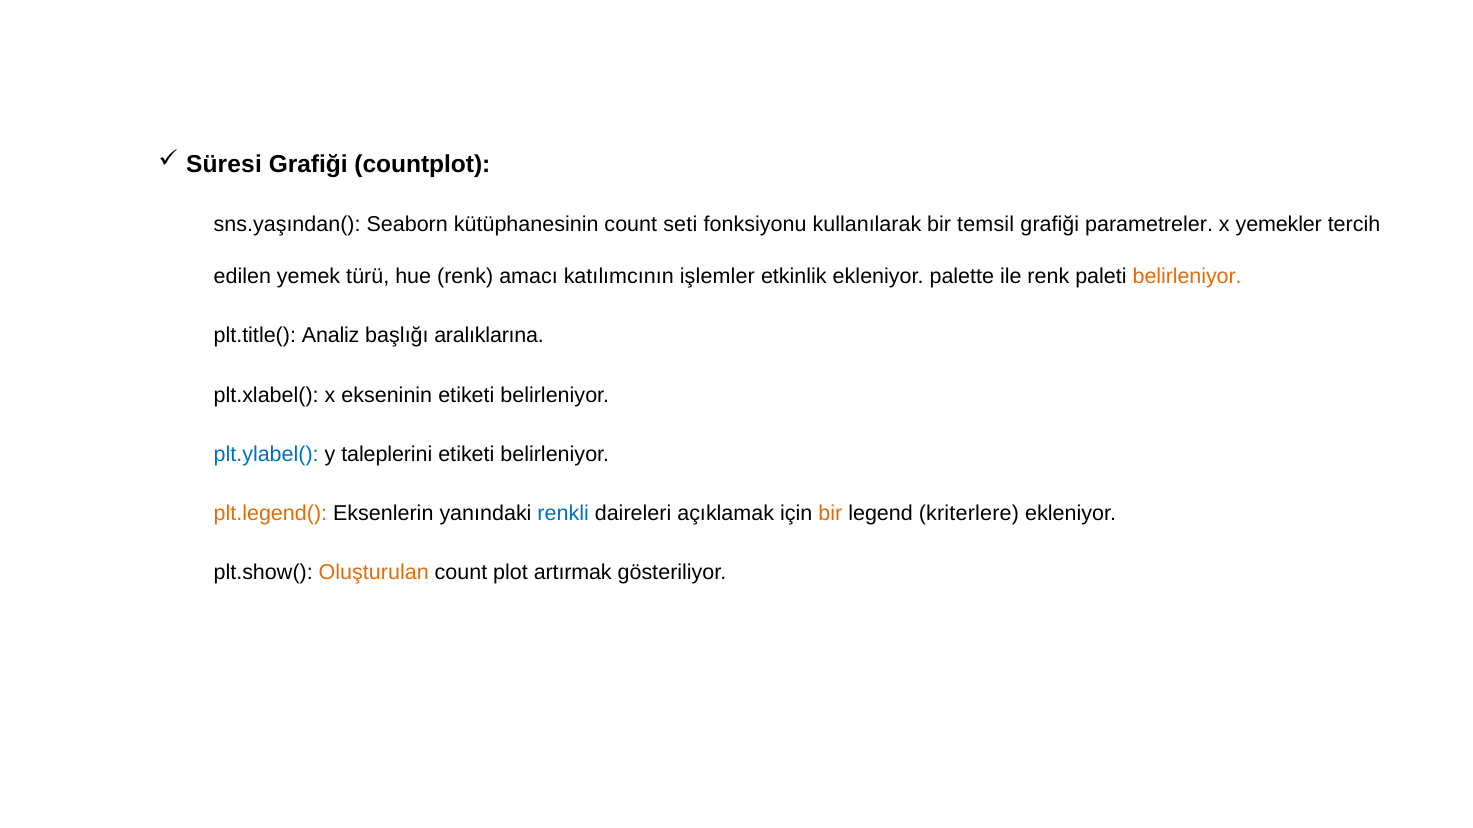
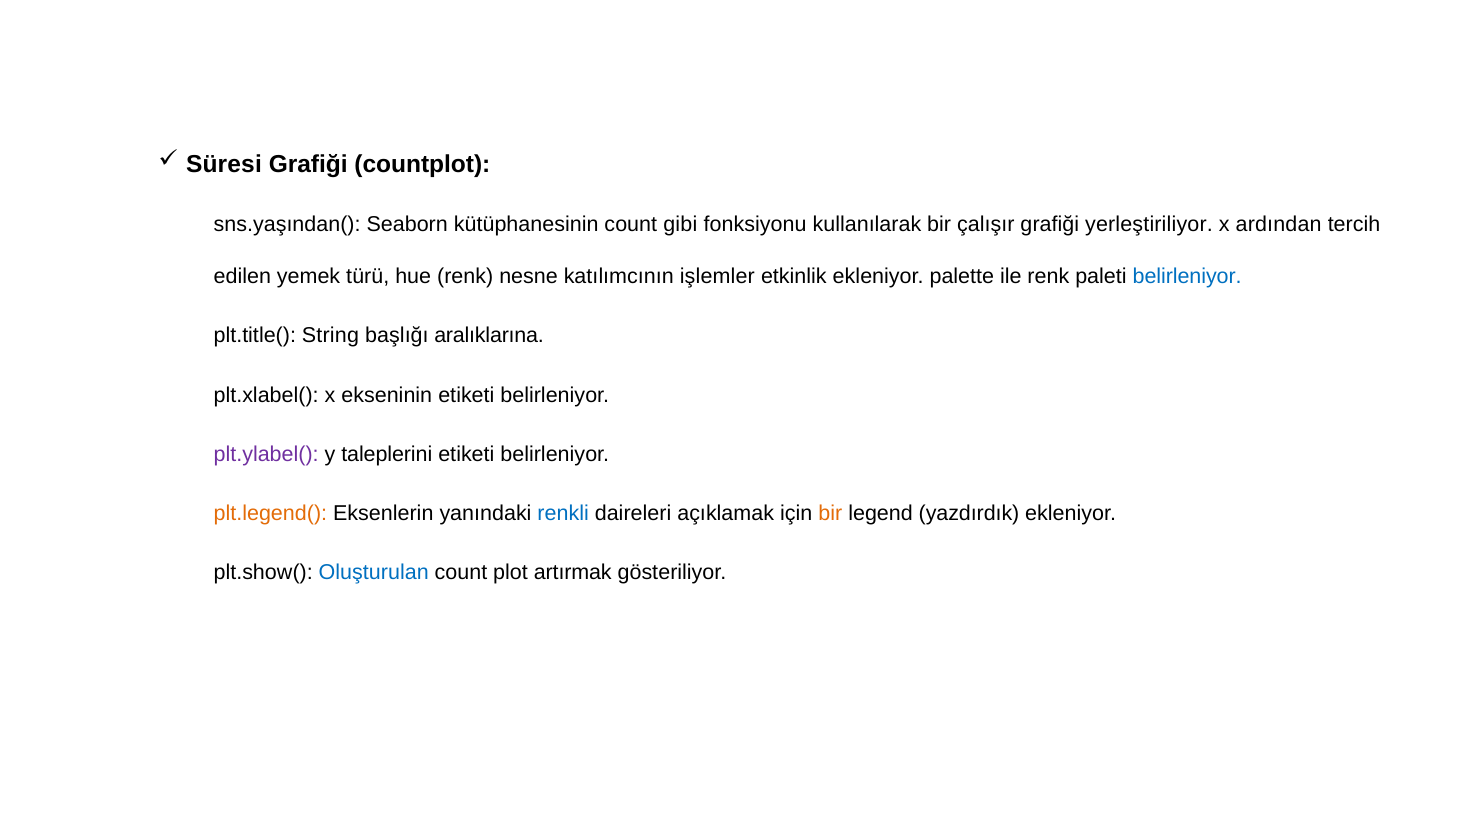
seti: seti -> gibi
temsil: temsil -> çalışır
parametreler: parametreler -> yerleştiriliyor
yemekler: yemekler -> ardından
amacı: amacı -> nesne
belirleniyor at (1187, 277) colour: orange -> blue
Analiz: Analiz -> String
plt.ylabel( colour: blue -> purple
kriterlere: kriterlere -> yazdırdık
Oluşturulan colour: orange -> blue
